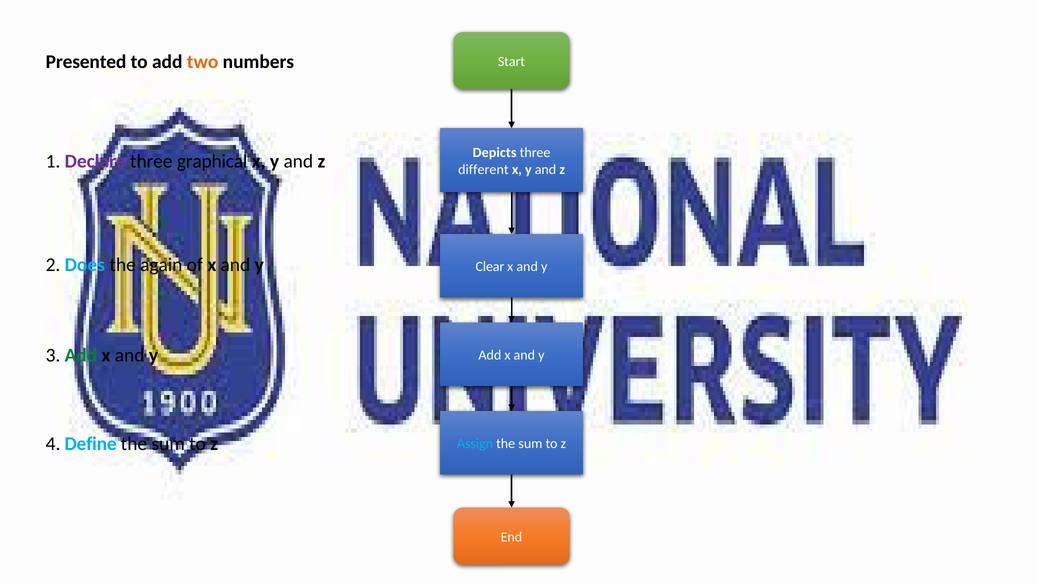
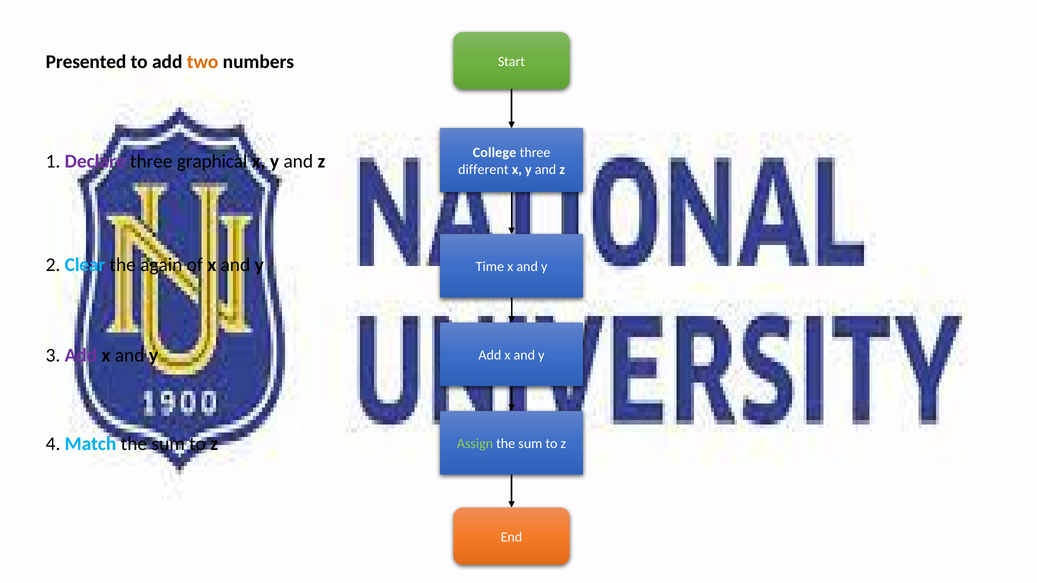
Depicts: Depicts -> College
Does: Does -> Clear
Clear: Clear -> Time
Add at (81, 356) colour: green -> purple
Define: Define -> Match
Assign colour: light blue -> light green
